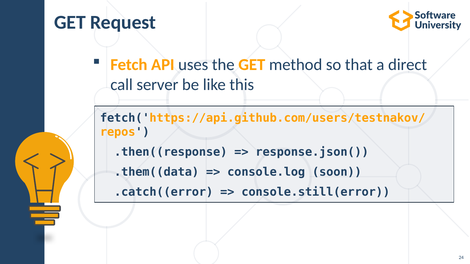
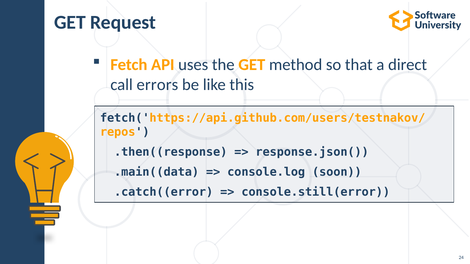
server: server -> errors
.them((data: .them((data -> .main((data
